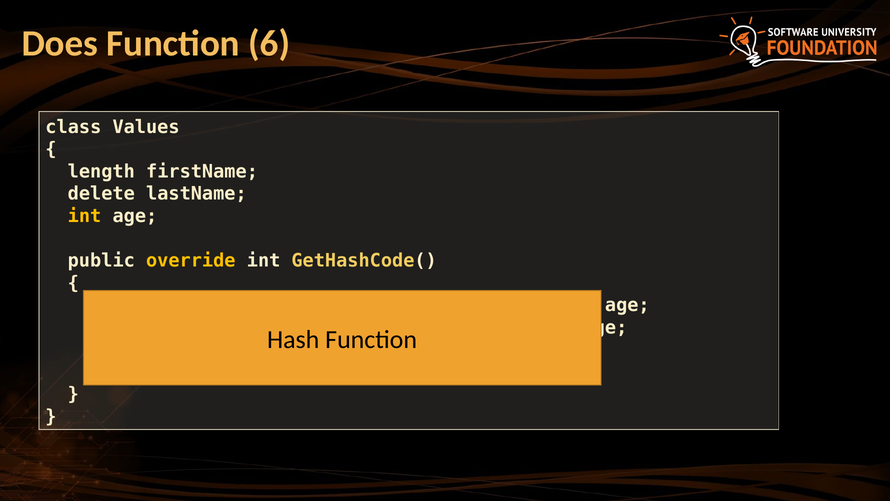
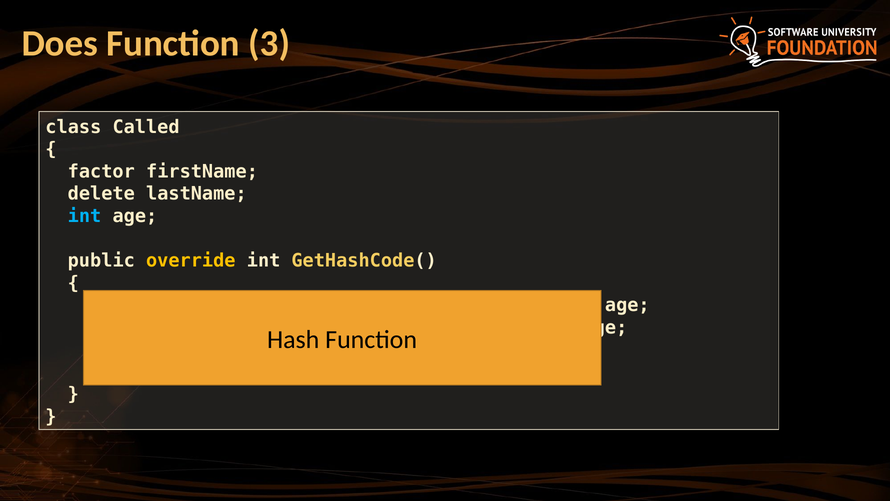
6: 6 -> 3
Values: Values -> Called
length: length -> factor
int at (85, 216) colour: yellow -> light blue
